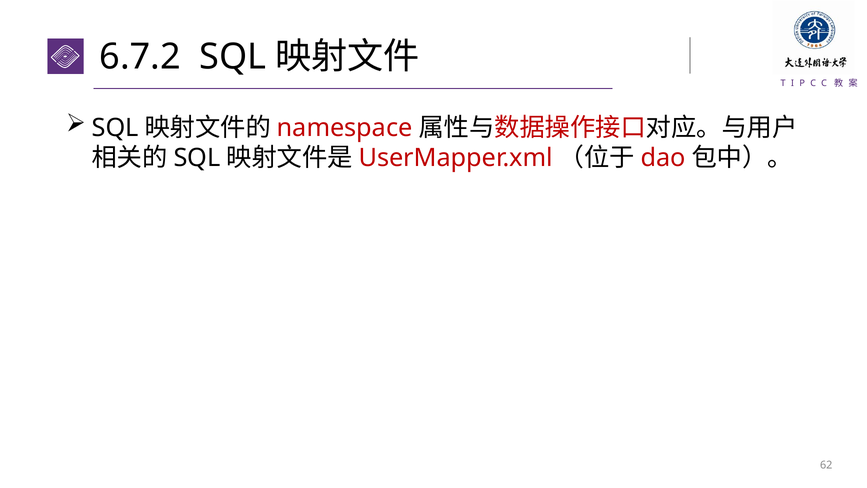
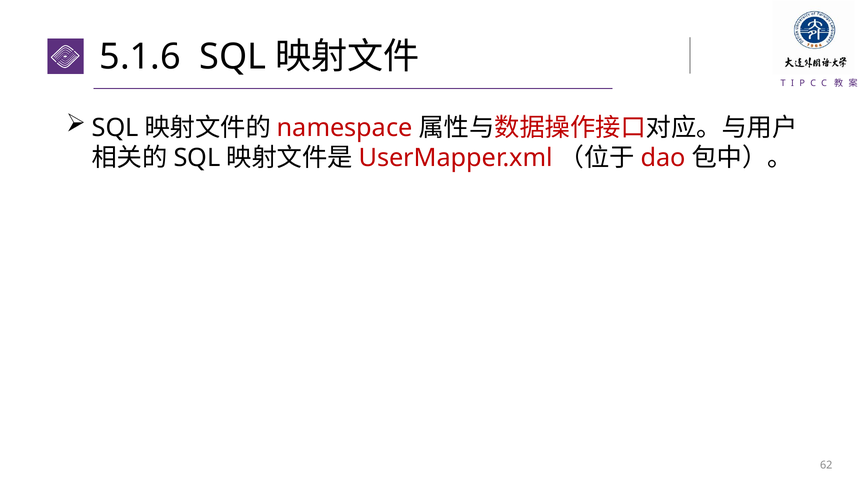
6.7.2: 6.7.2 -> 5.1.6
